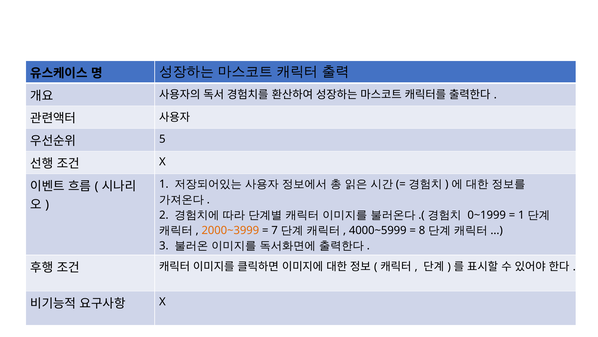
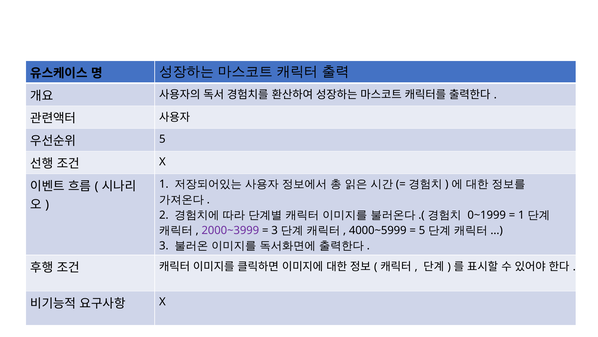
2000~3999 colour: orange -> purple
7 at (275, 230): 7 -> 3
8 at (422, 230): 8 -> 5
